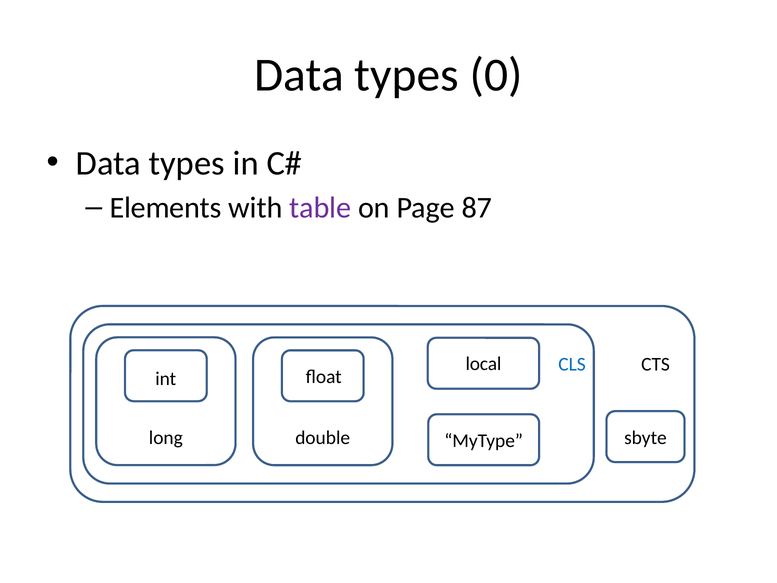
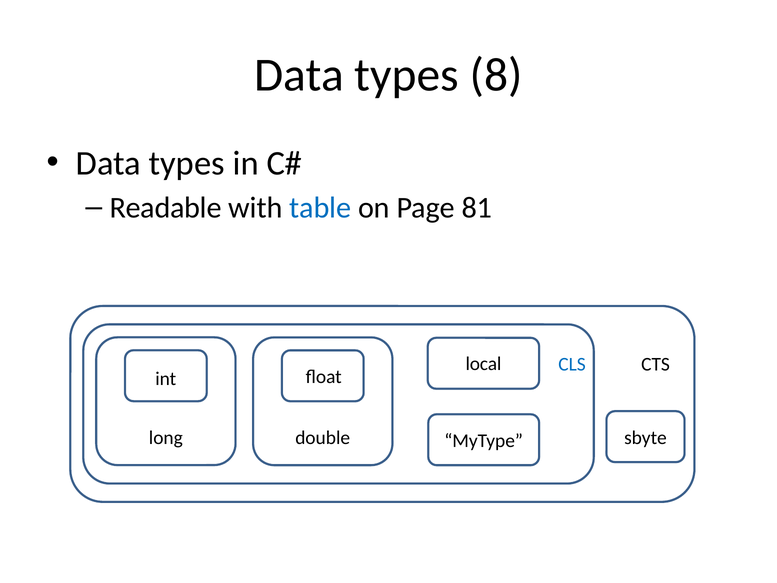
0: 0 -> 8
Elements: Elements -> Readable
table colour: purple -> blue
87: 87 -> 81
